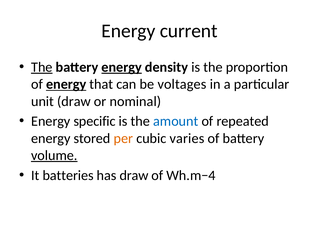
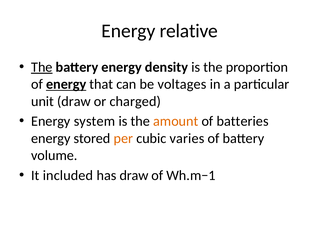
current: current -> relative
energy at (122, 67) underline: present -> none
nominal: nominal -> charged
specific: specific -> system
amount colour: blue -> orange
repeated: repeated -> batteries
volume underline: present -> none
batteries: batteries -> included
Wh.m−4: Wh.m−4 -> Wh.m−1
